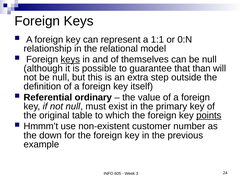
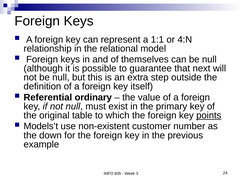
0:N: 0:N -> 4:N
keys at (70, 60) underline: present -> none
than: than -> next
Hmmm’t: Hmmm’t -> Models’t
